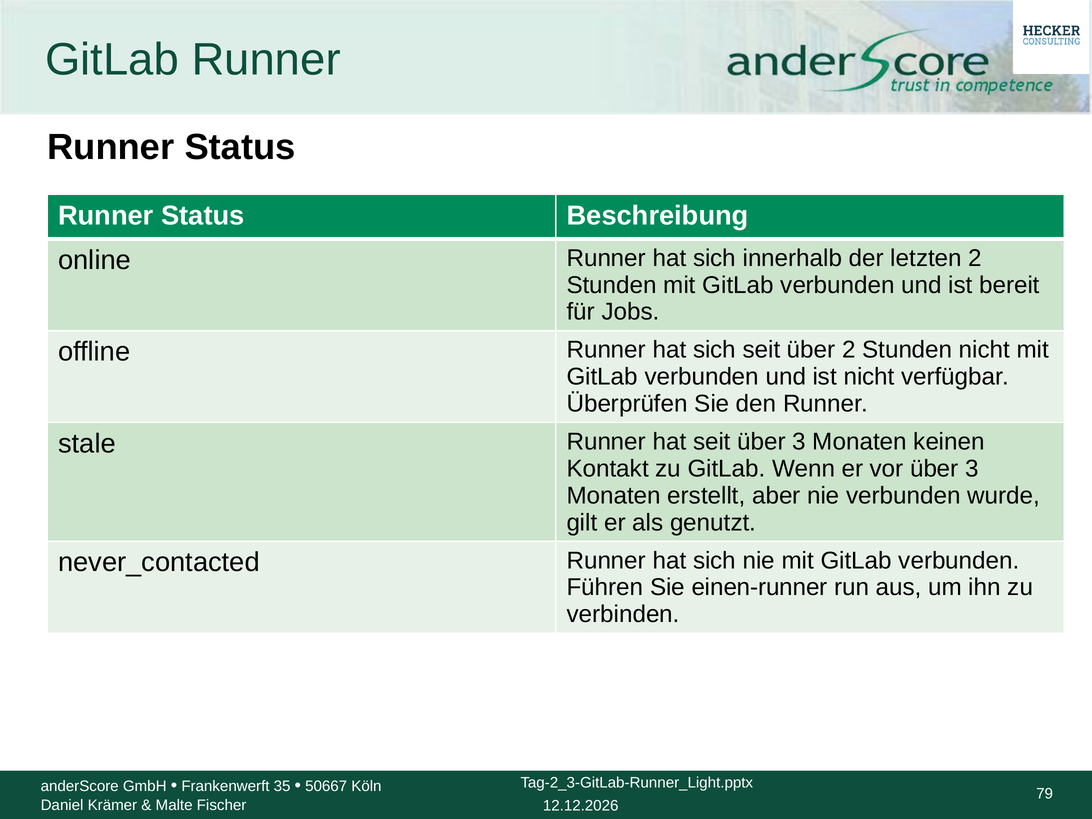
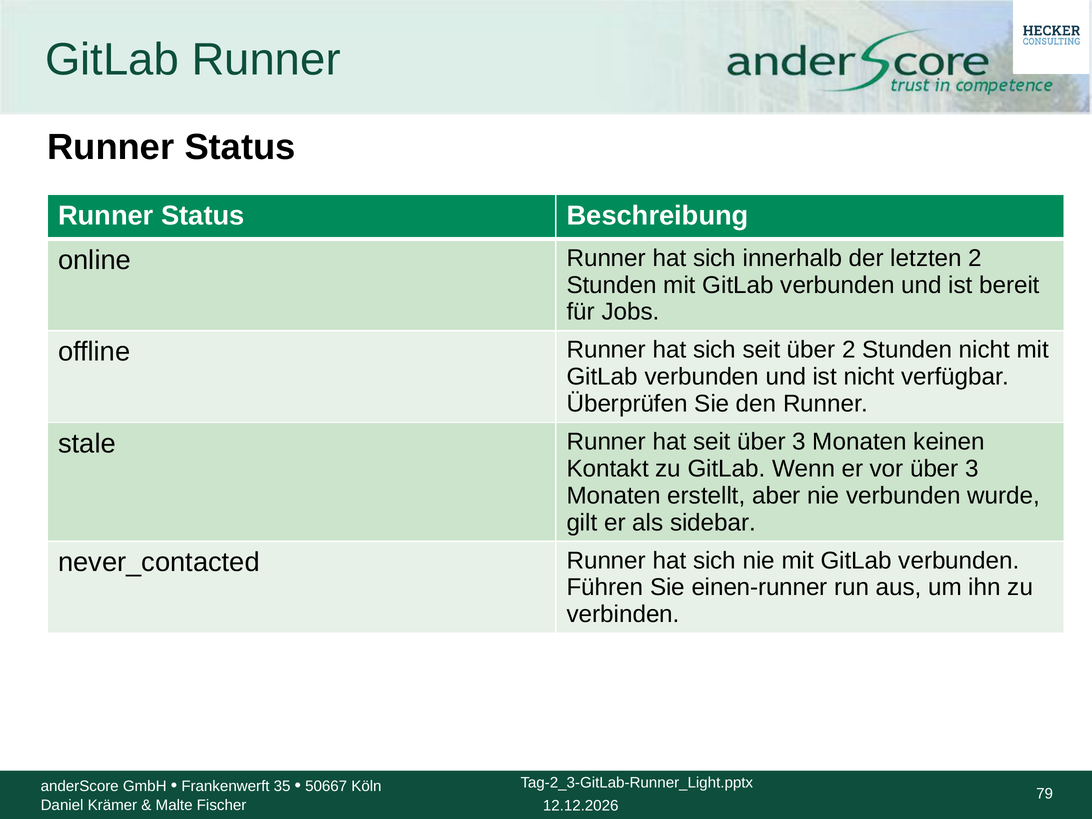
genutzt: genutzt -> sidebar
